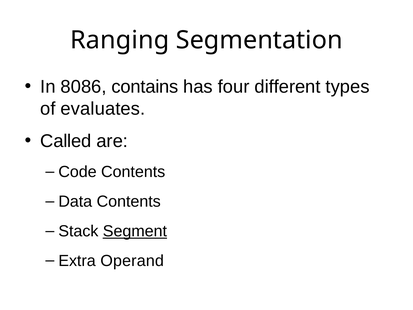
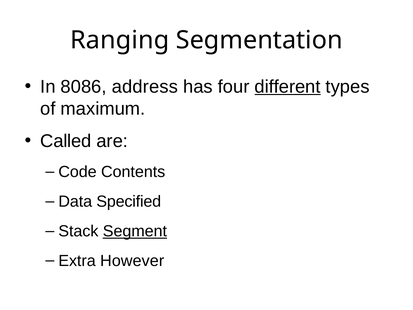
contains: contains -> address
different underline: none -> present
evaluates: evaluates -> maximum
Data Contents: Contents -> Specified
Operand: Operand -> However
